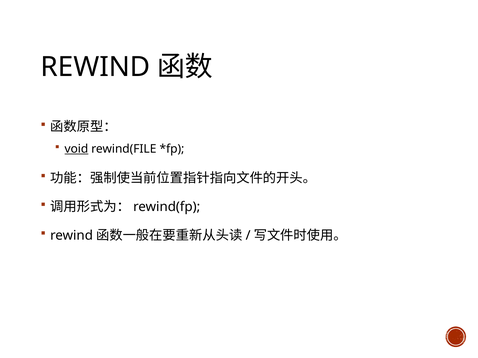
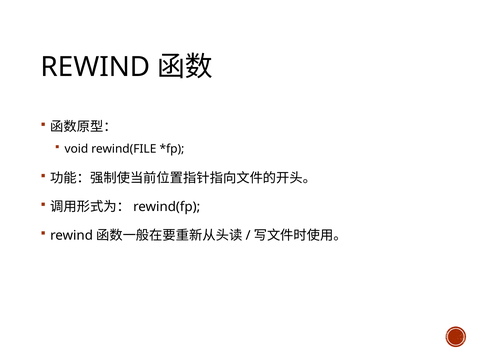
void underline: present -> none
